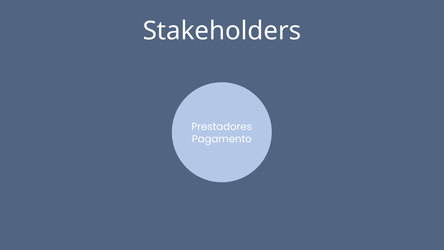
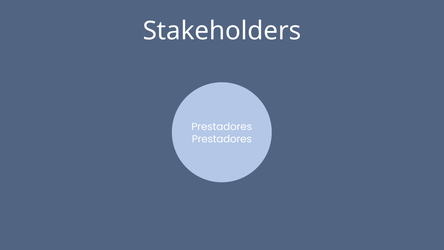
Pagamento at (222, 139): Pagamento -> Prestadores
